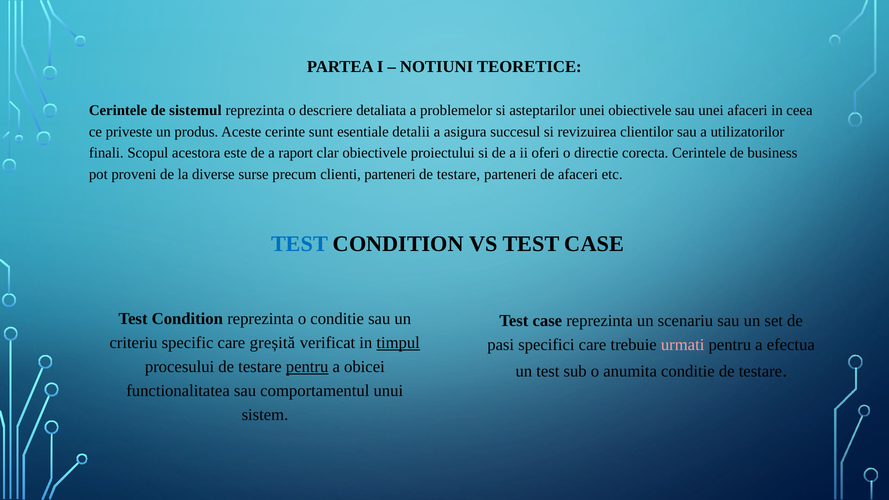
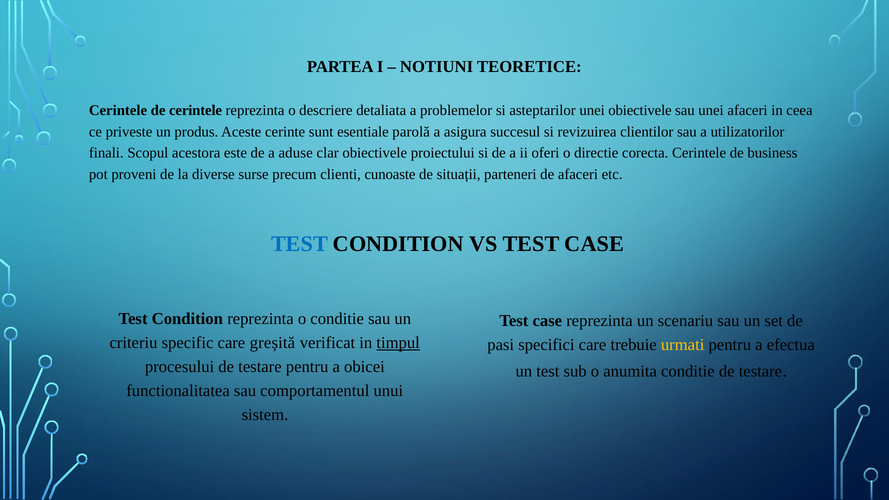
de sistemul: sistemul -> cerintele
detalii: detalii -> parolă
raport: raport -> aduse
clienti parteneri: parteneri -> cunoaste
testare at (459, 174): testare -> situații
urmati colour: pink -> yellow
pentru at (307, 367) underline: present -> none
